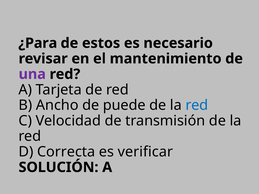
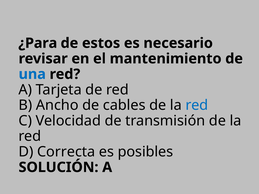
una colour: purple -> blue
puede: puede -> cables
verificar: verificar -> posibles
